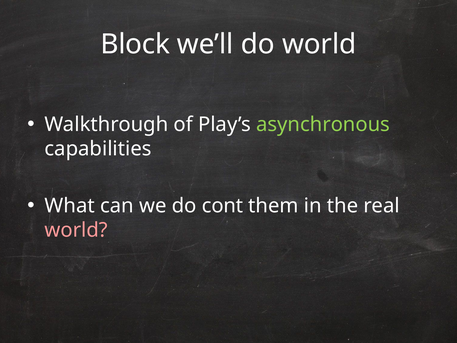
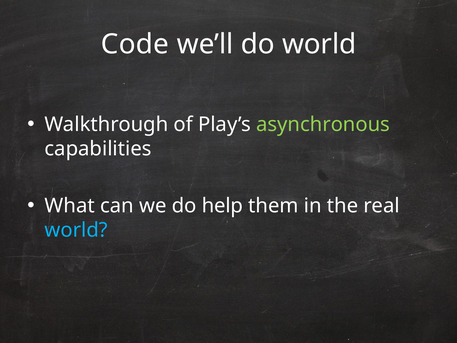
Block: Block -> Code
cont: cont -> help
world at (76, 230) colour: pink -> light blue
